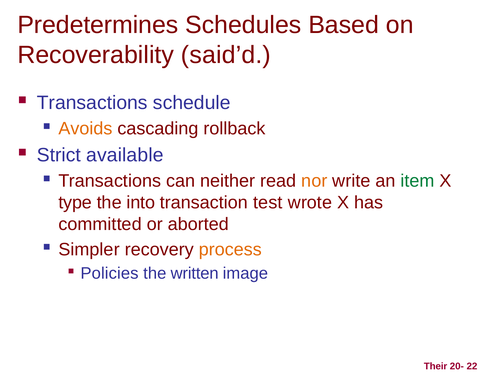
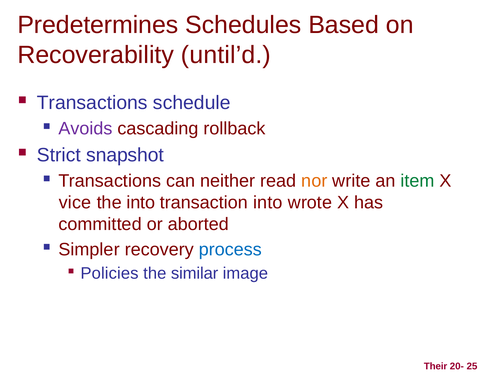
said’d: said’d -> until’d
Avoids colour: orange -> purple
available: available -> snapshot
type: type -> vice
transaction test: test -> into
process colour: orange -> blue
written: written -> similar
22: 22 -> 25
